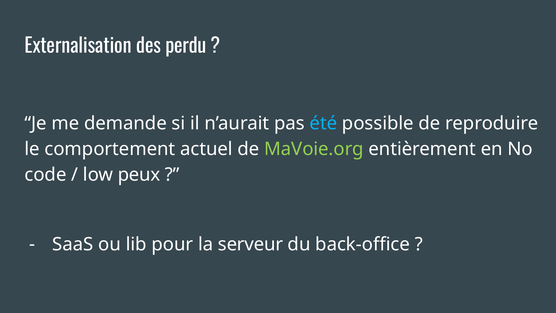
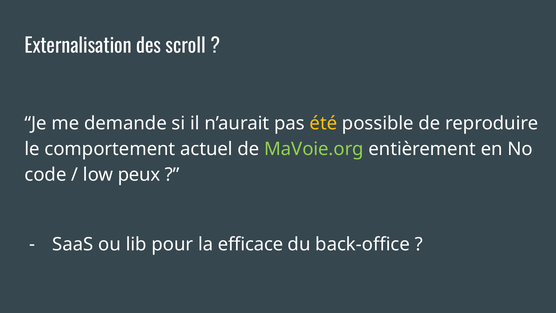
perdu: perdu -> scroll
été colour: light blue -> yellow
serveur: serveur -> efficace
